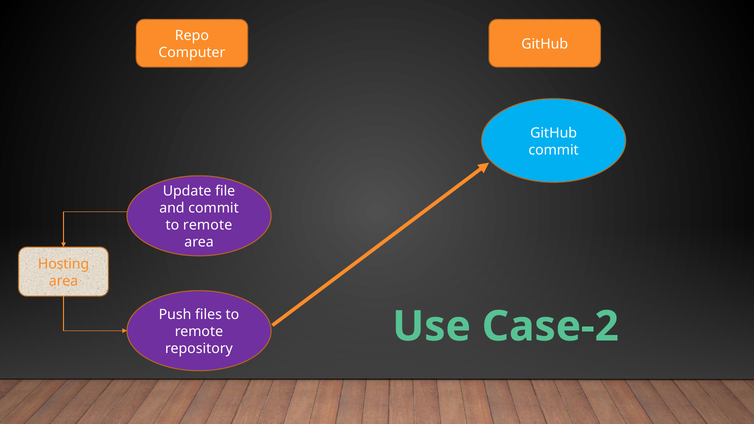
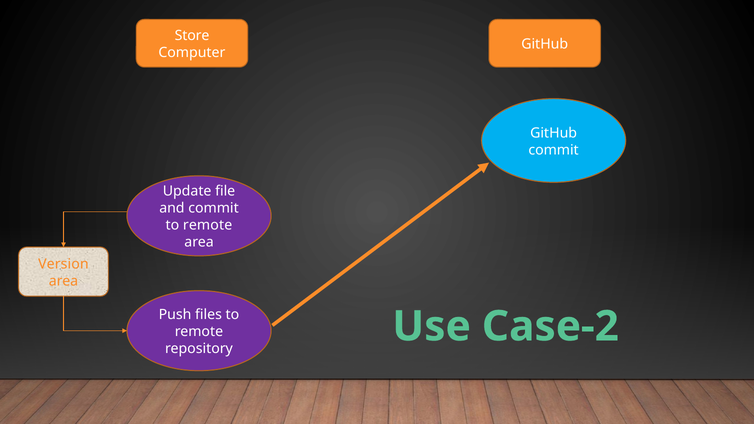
Repo: Repo -> Store
Hosting: Hosting -> Version
